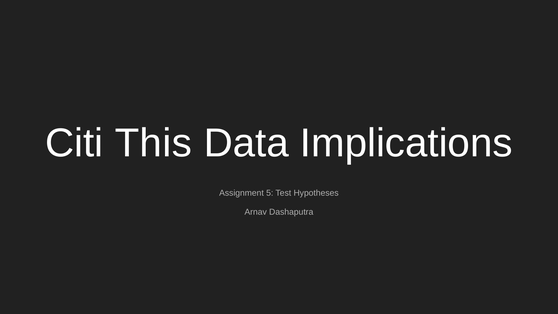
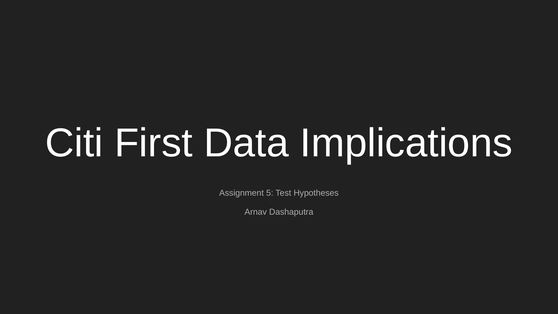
This: This -> First
